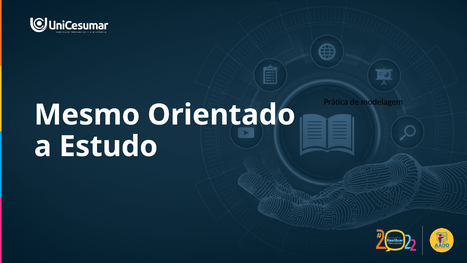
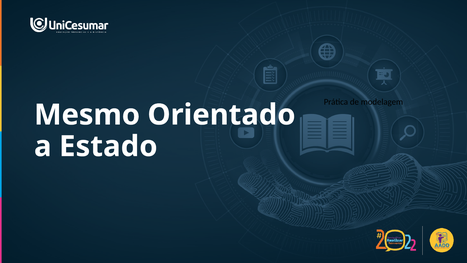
Estudo: Estudo -> Estado
